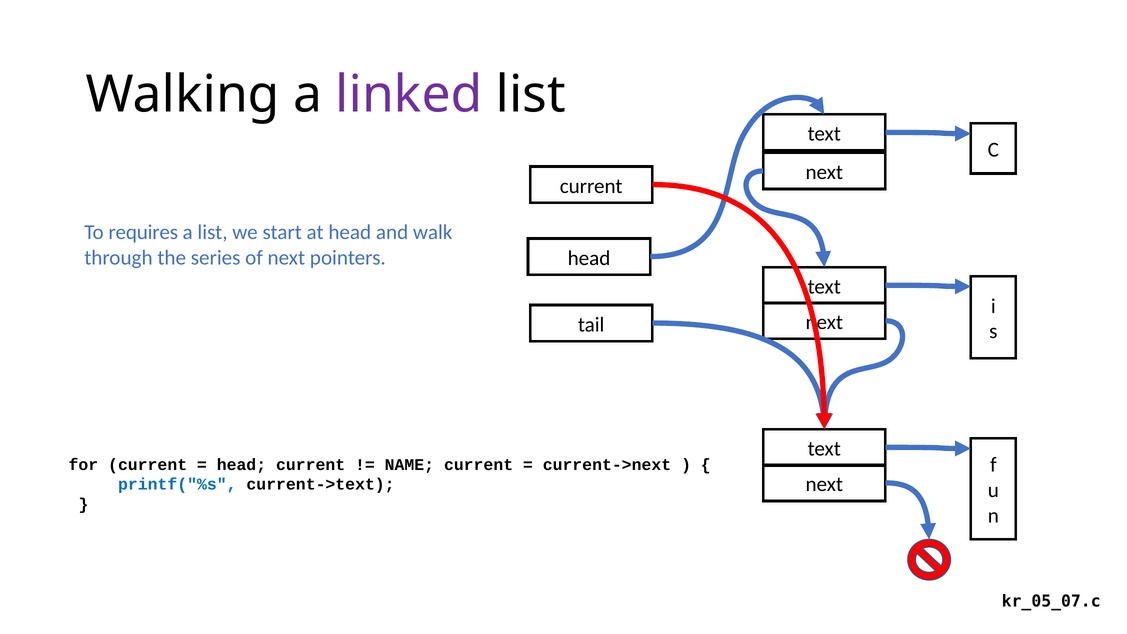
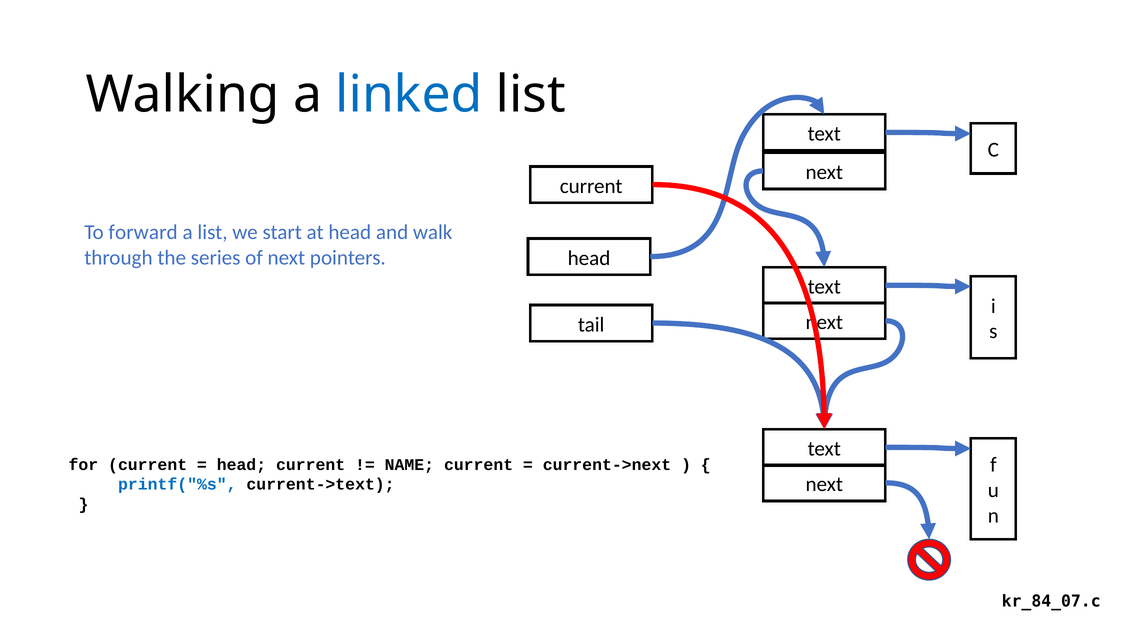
linked colour: purple -> blue
requires: requires -> forward
kr_05_07.c: kr_05_07.c -> kr_84_07.c
